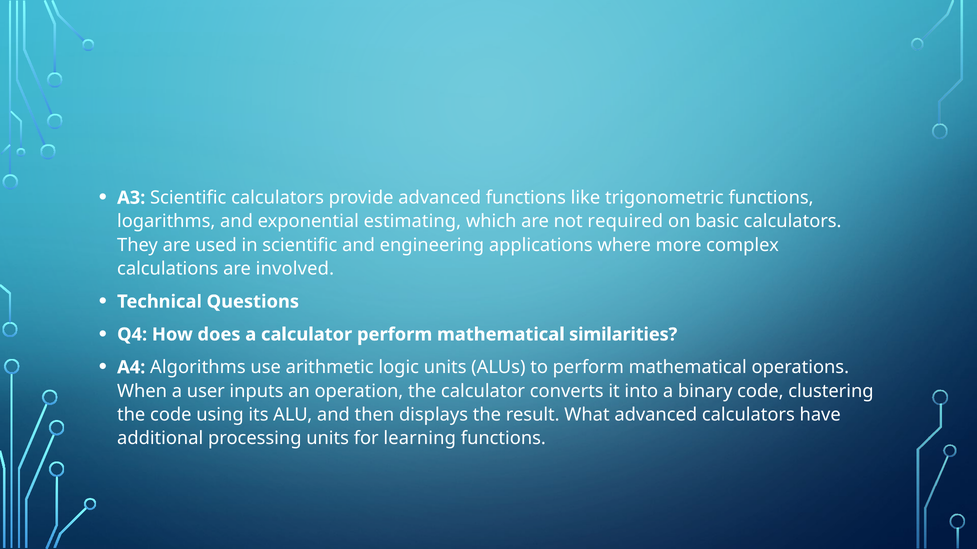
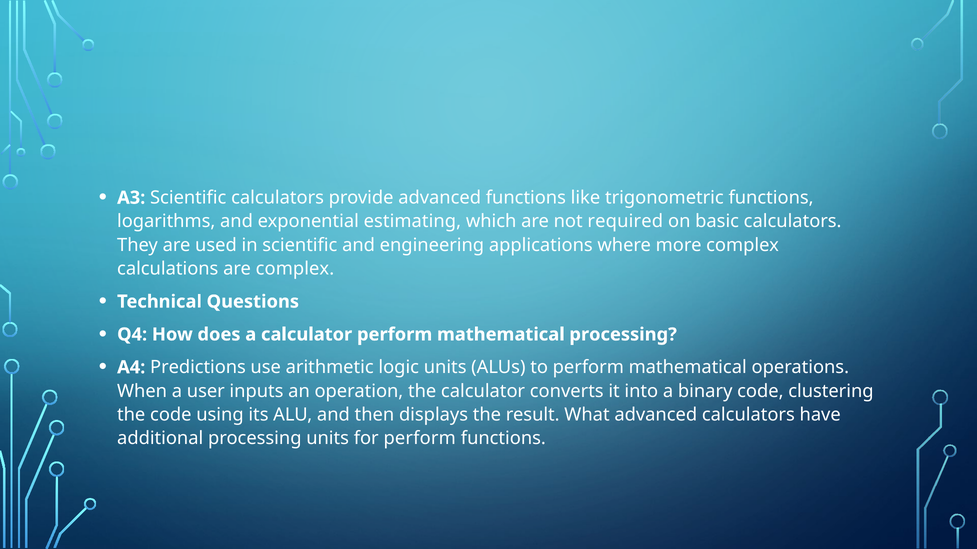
are involved: involved -> complex
mathematical similarities: similarities -> processing
Algorithms: Algorithms -> Predictions
for learning: learning -> perform
